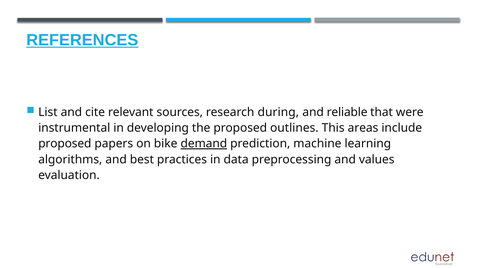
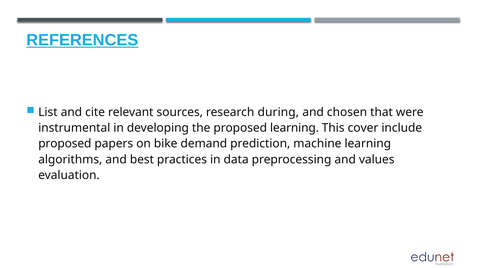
reliable: reliable -> chosen
proposed outlines: outlines -> learning
areas: areas -> cover
demand underline: present -> none
